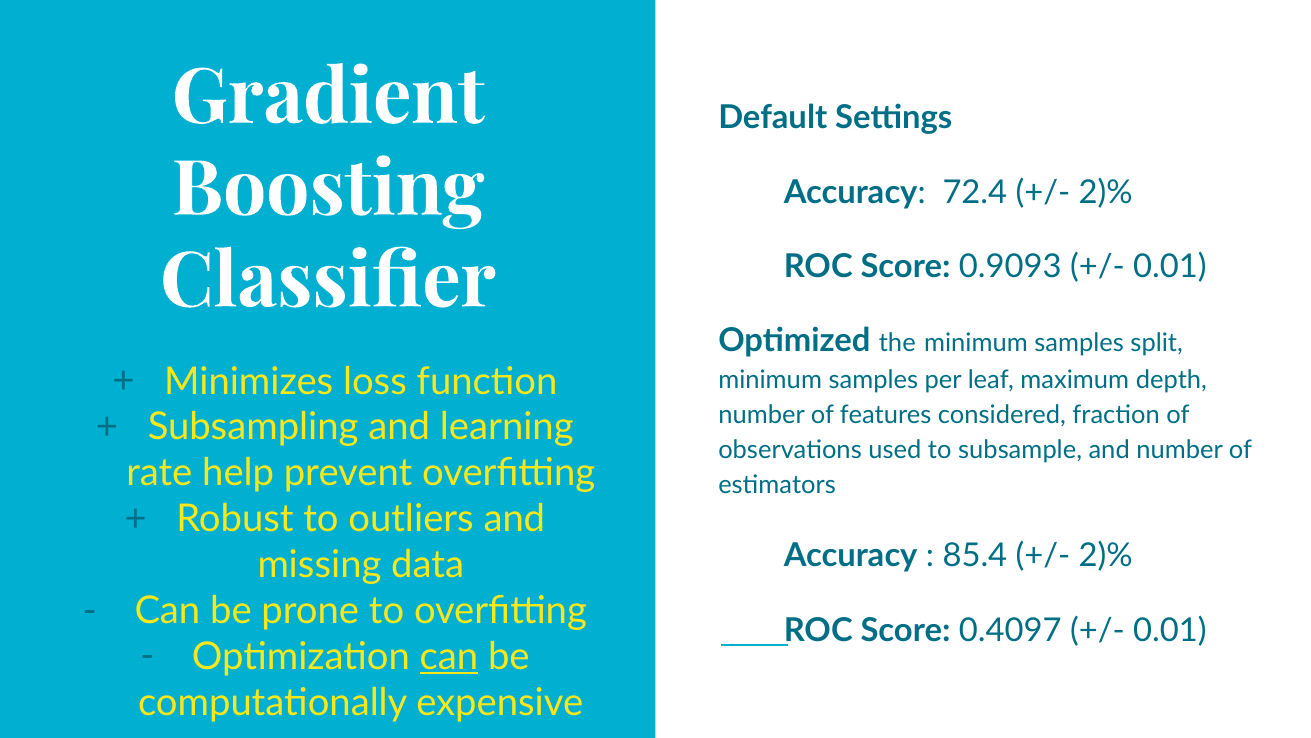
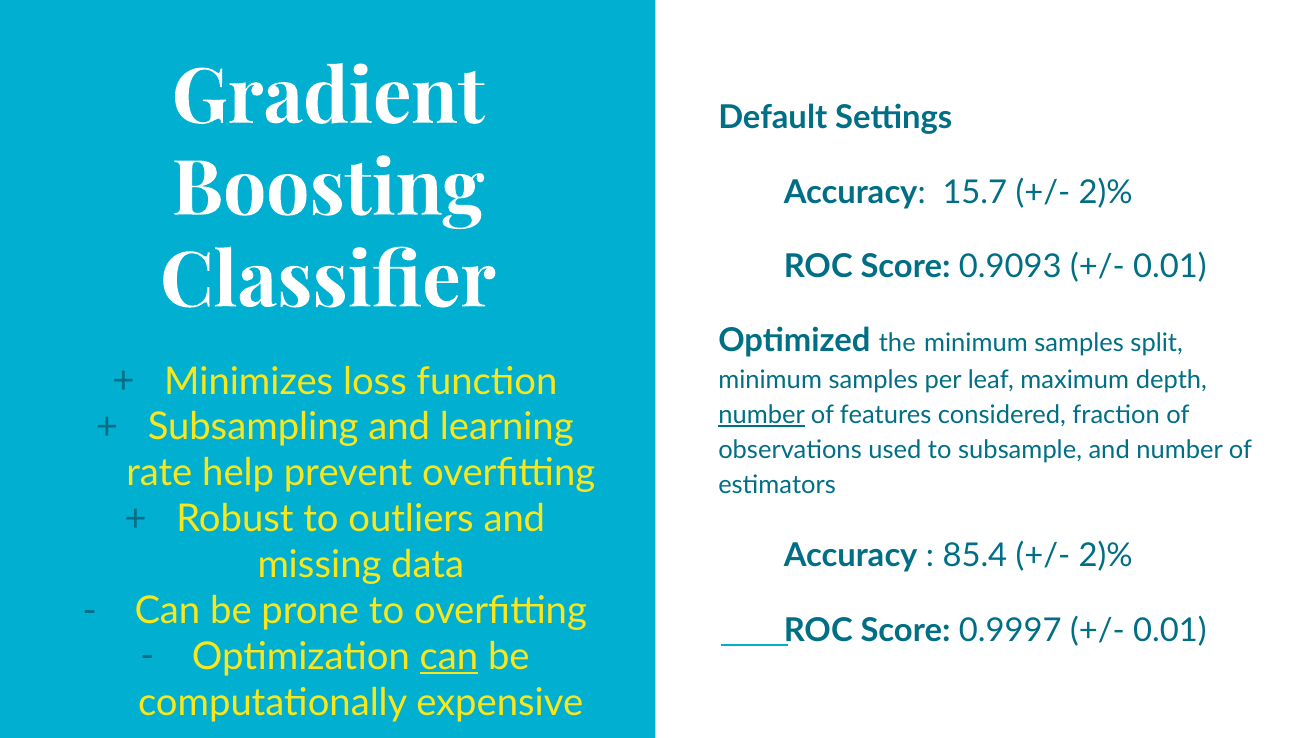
72.4: 72.4 -> 15.7
number at (762, 415) underline: none -> present
0.4097: 0.4097 -> 0.9997
